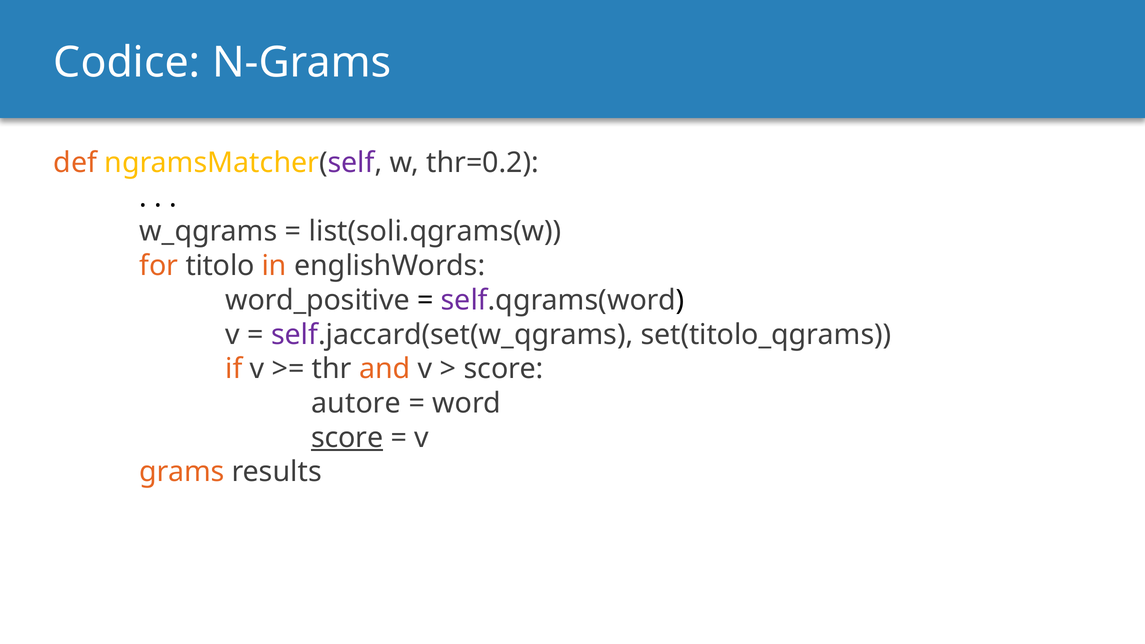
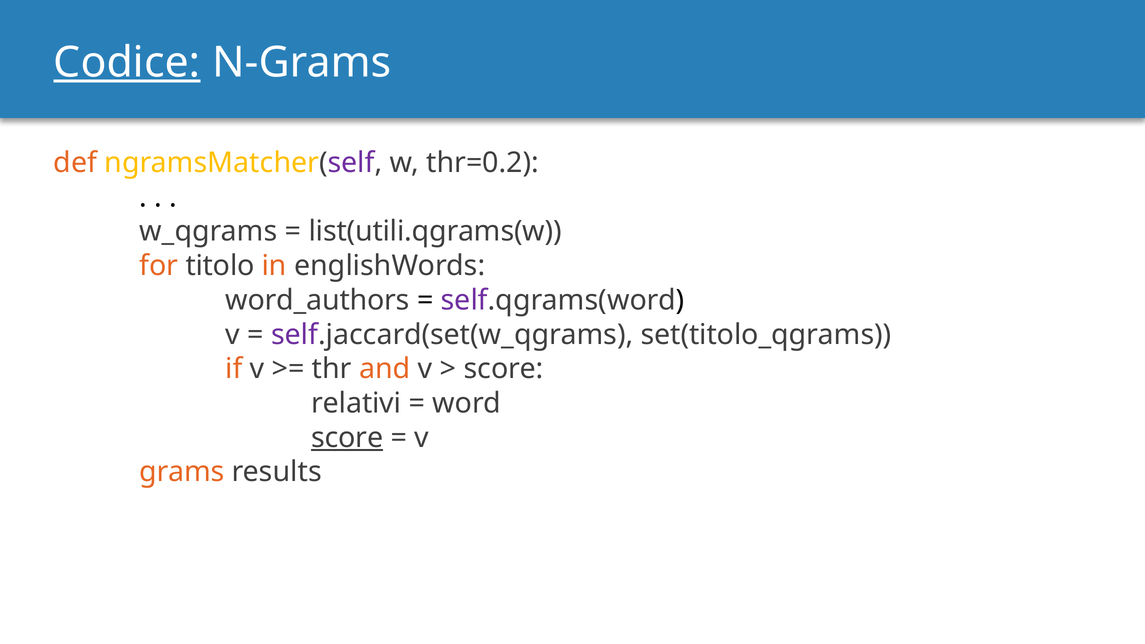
Codice underline: none -> present
list(soli.qgrams(w: list(soli.qgrams(w -> list(utili.qgrams(w
word_positive: word_positive -> word_authors
autore: autore -> relativi
